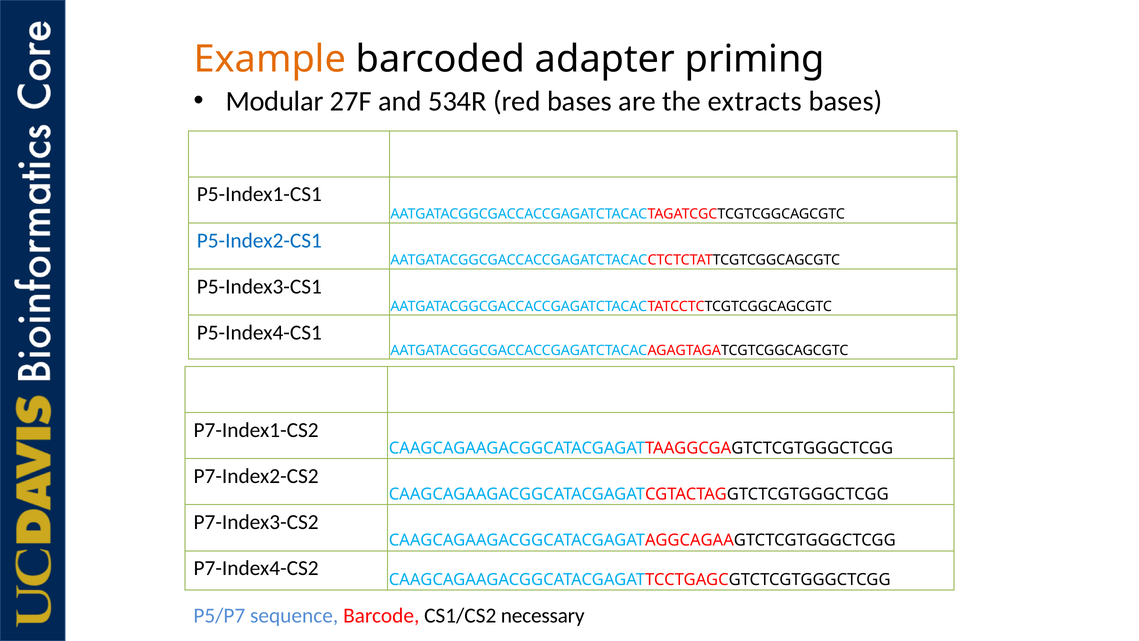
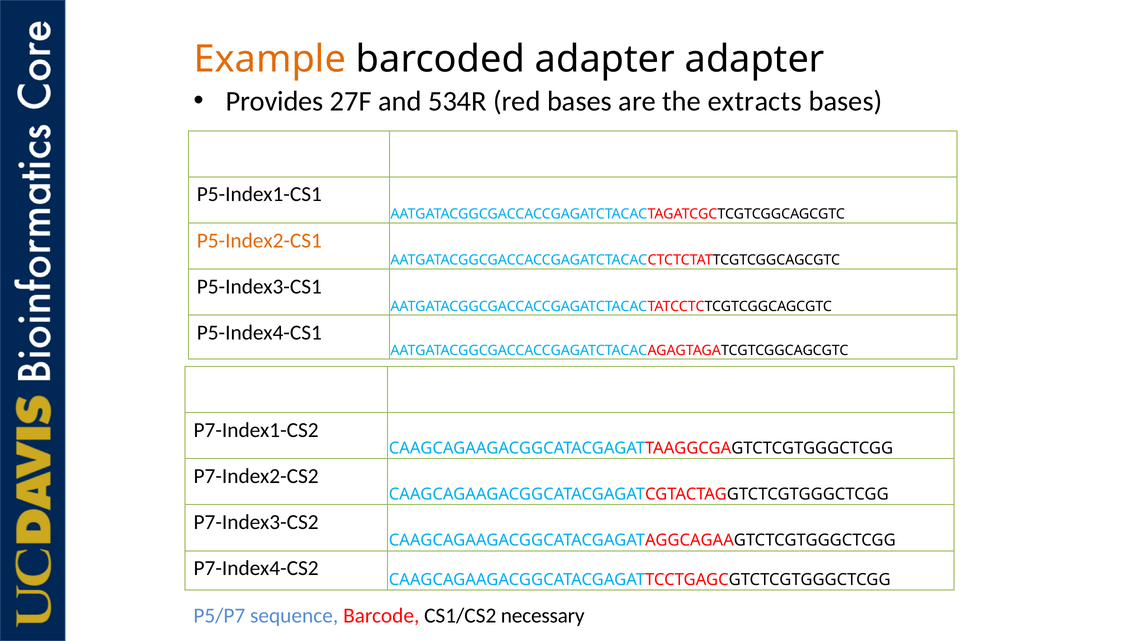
adapter priming: priming -> adapter
Modular: Modular -> Provides
P5-Index2-CS1 colour: blue -> orange
